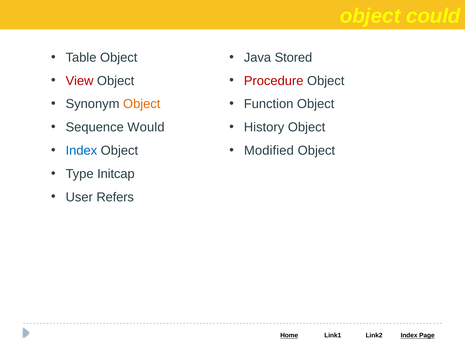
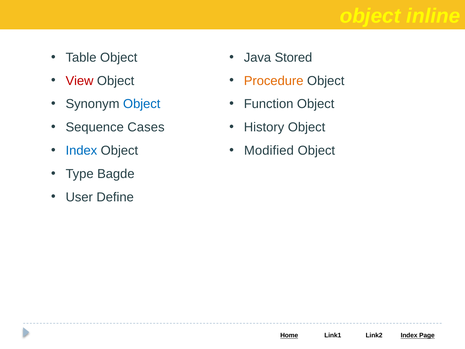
could: could -> inline
Procedure colour: red -> orange
Object at (142, 104) colour: orange -> blue
Would: Would -> Cases
Initcap: Initcap -> Bagde
Refers: Refers -> Define
